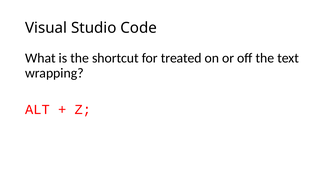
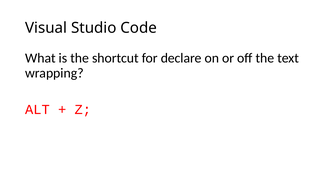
treated: treated -> declare
